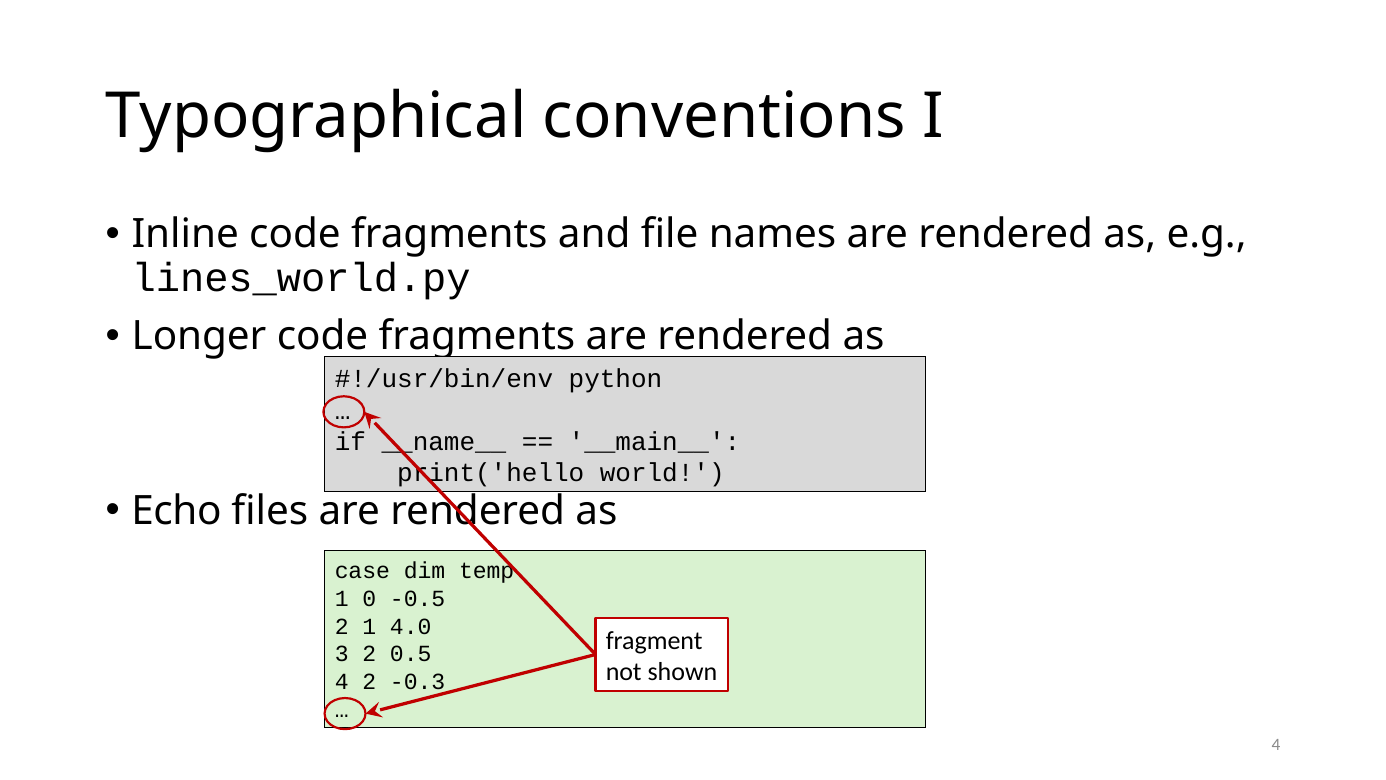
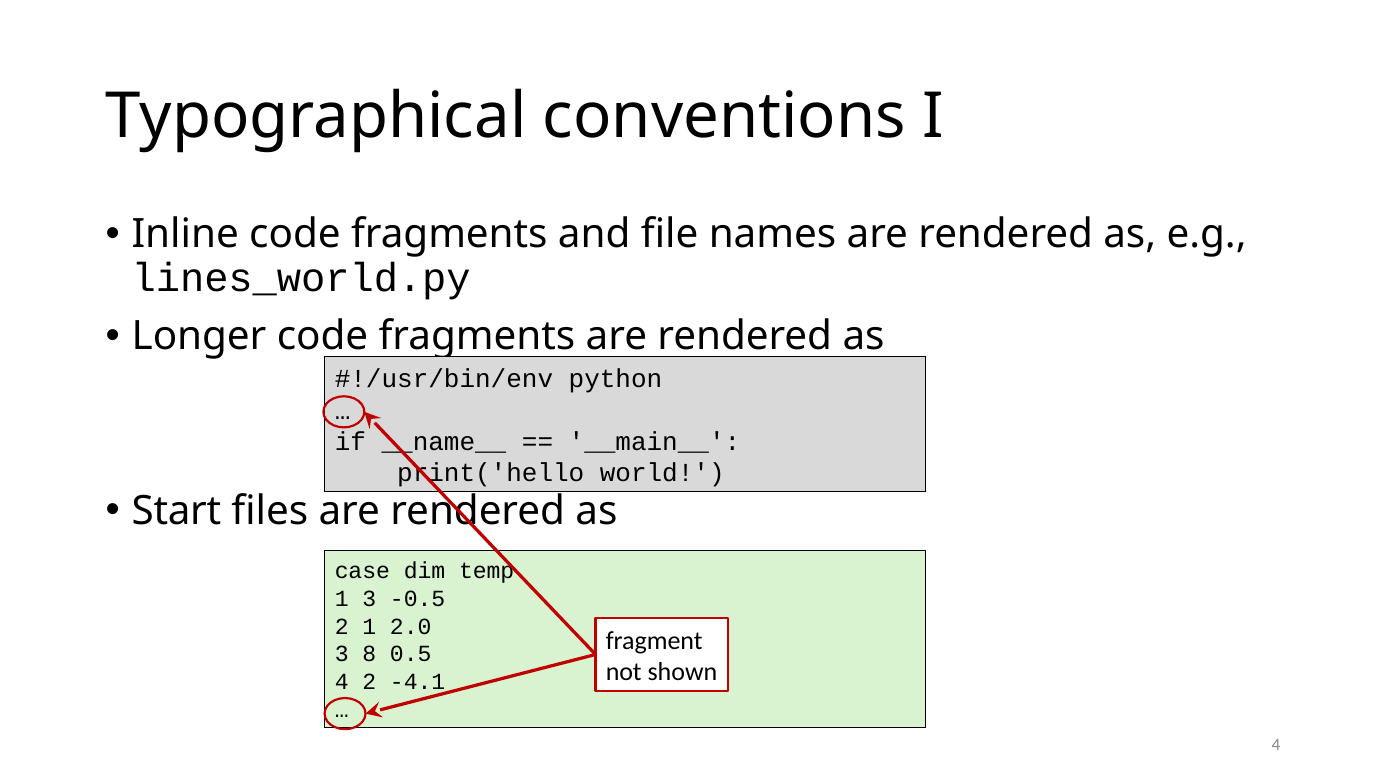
Echo: Echo -> Start
1 0: 0 -> 3
4.0: 4.0 -> 2.0
3 2: 2 -> 8
-0.3: -0.3 -> -4.1
